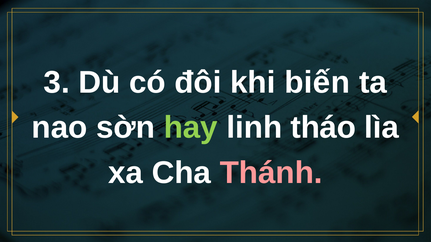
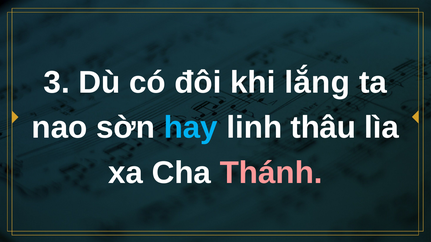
biến: biến -> lắng
hay colour: light green -> light blue
tháo: tháo -> thâu
